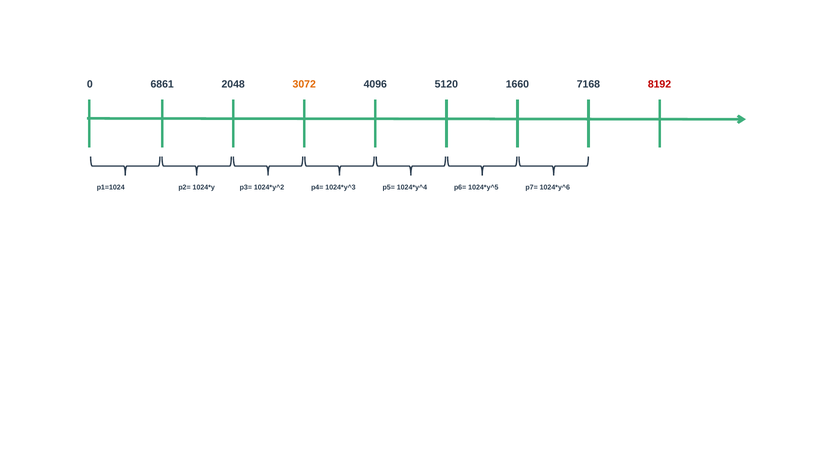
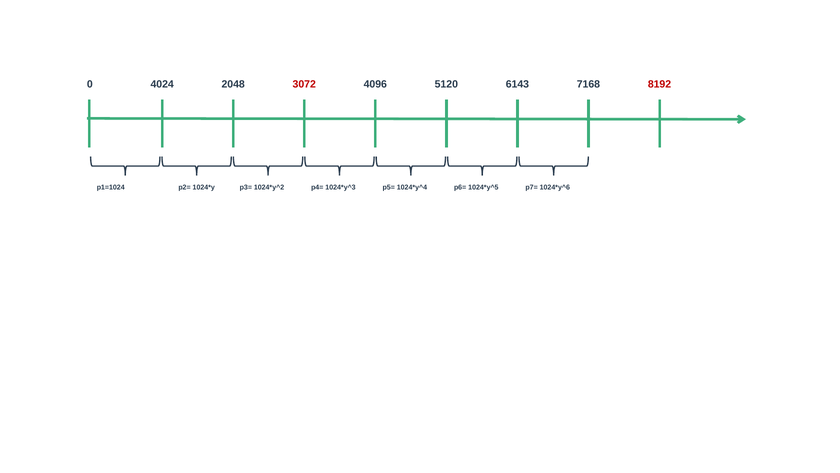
6861: 6861 -> 4024
3072 colour: orange -> red
1660: 1660 -> 6143
